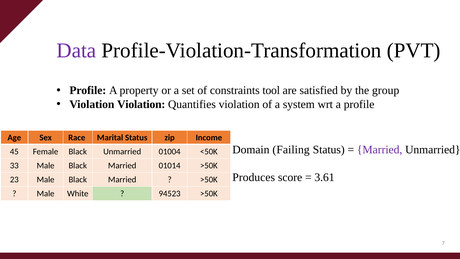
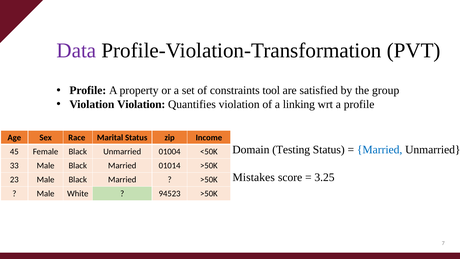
system: system -> linking
Failing: Failing -> Testing
Married at (380, 150) colour: purple -> blue
Produces: Produces -> Mistakes
3.61: 3.61 -> 3.25
